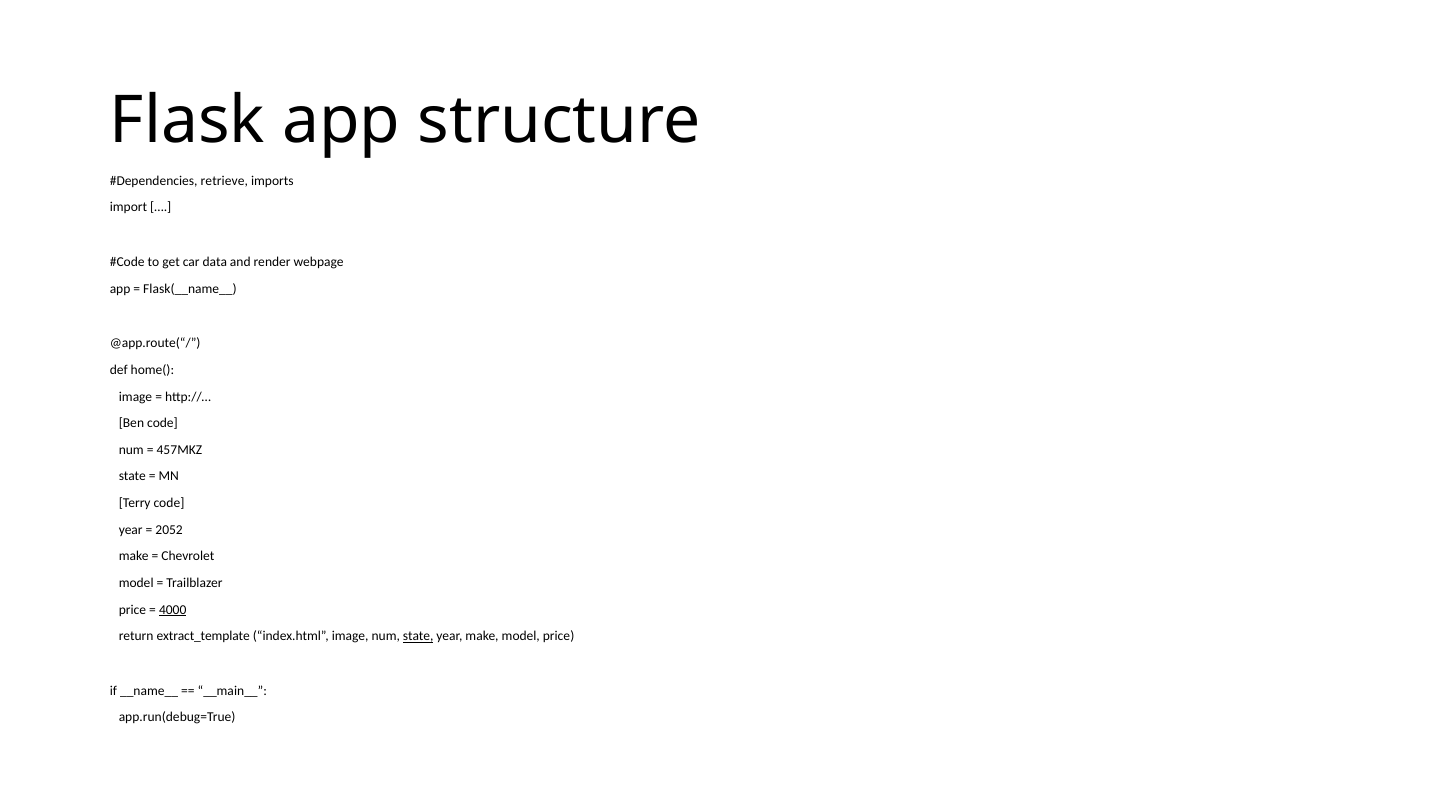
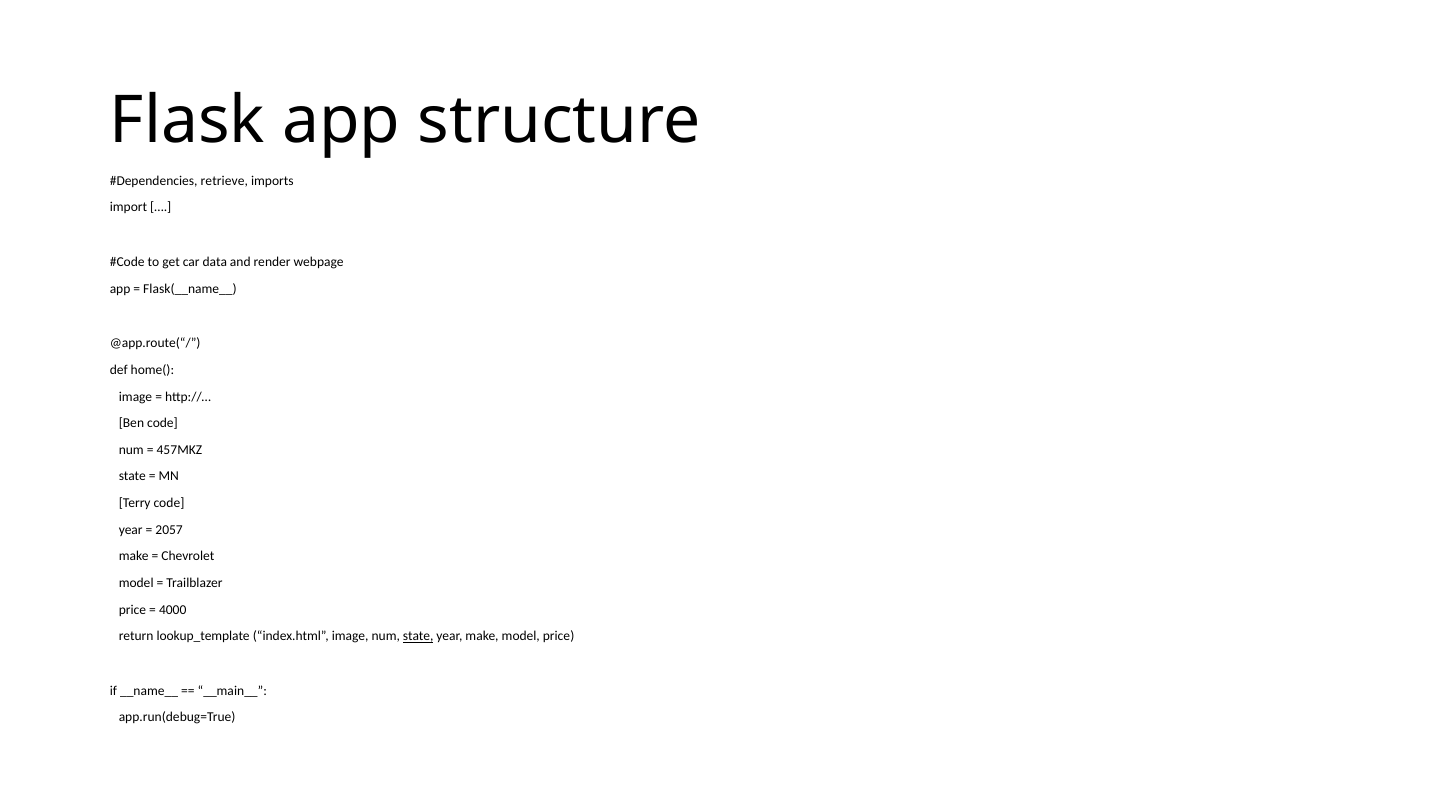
2052: 2052 -> 2057
4000 underline: present -> none
extract_template: extract_template -> lookup_template
